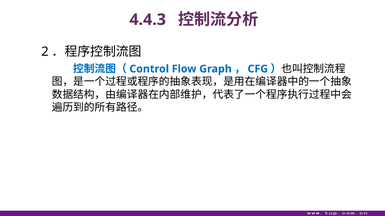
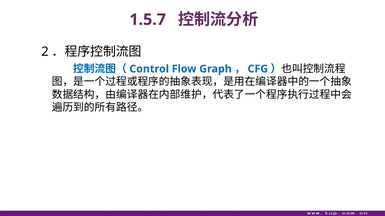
4.4.3: 4.4.3 -> 1.5.7
